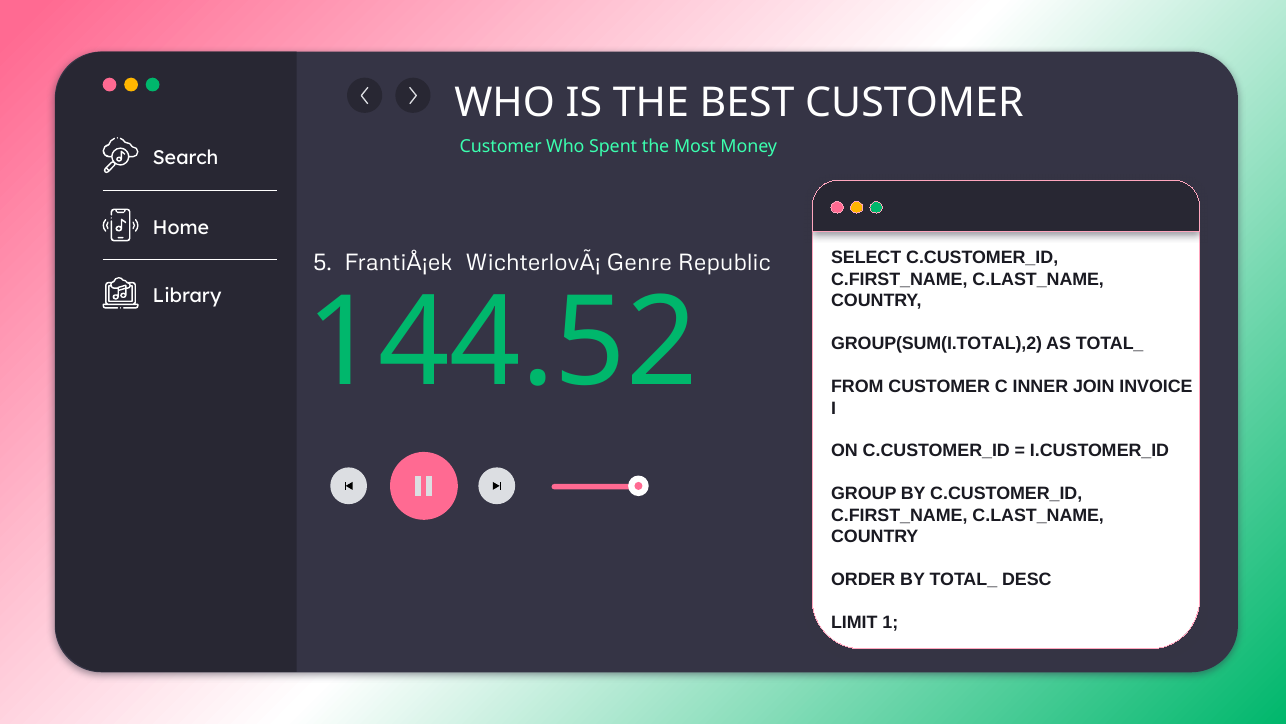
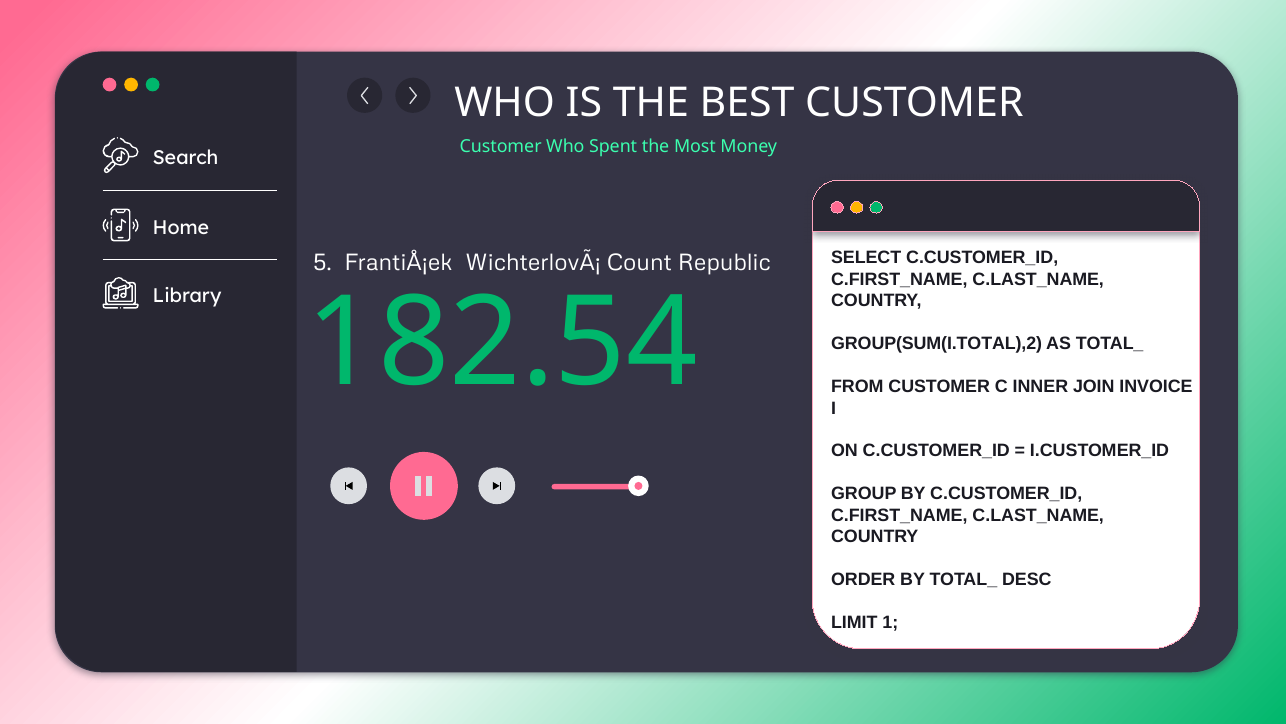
Genre: Genre -> Count
144.52: 144.52 -> 182.54
